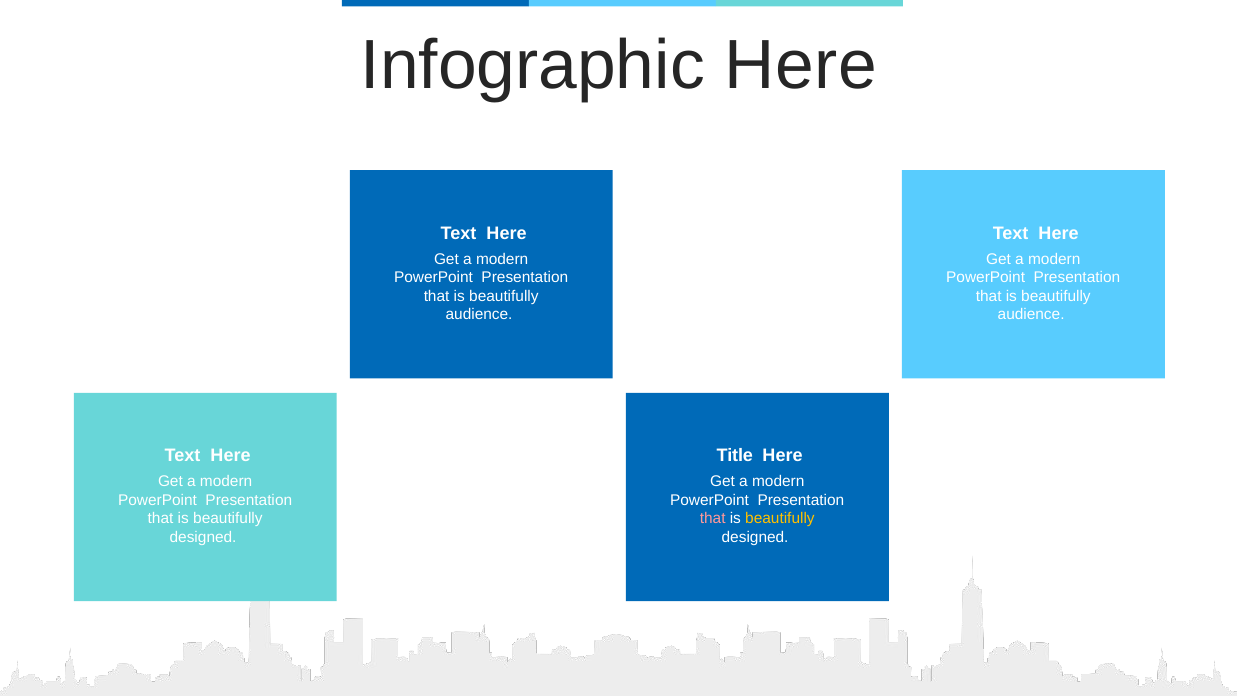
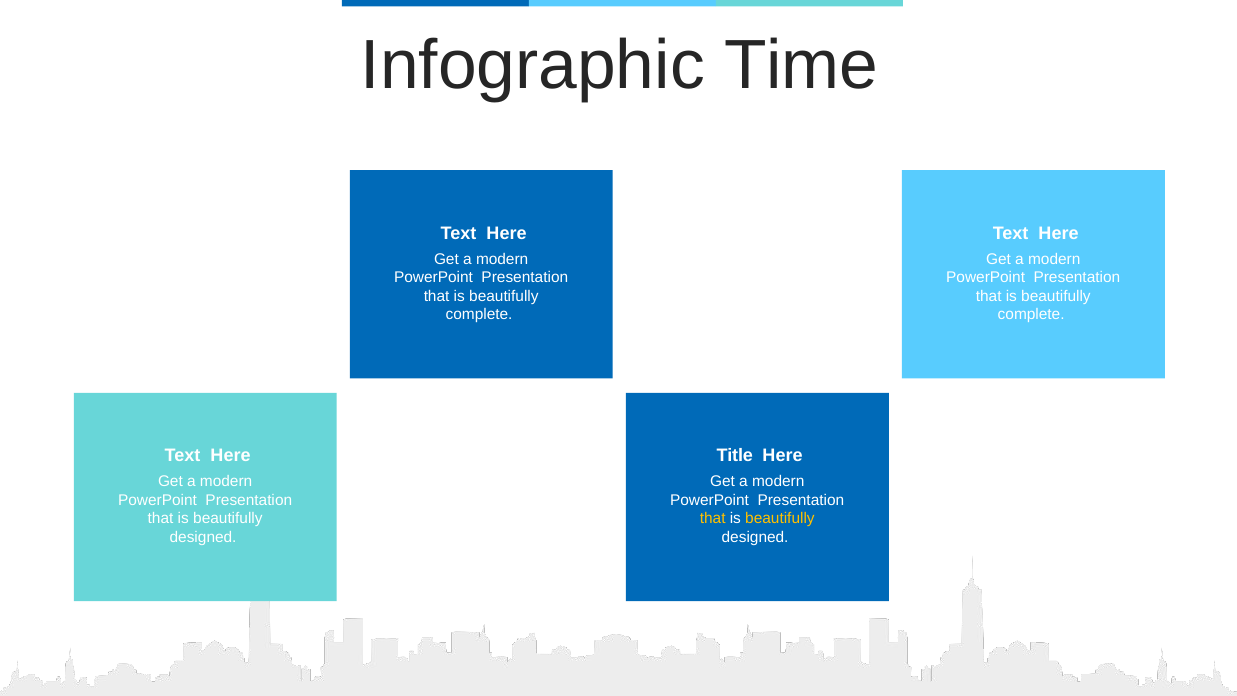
Infographic Here: Here -> Time
audience at (479, 314): audience -> complete
audience at (1031, 314): audience -> complete
that at (713, 519) colour: pink -> yellow
